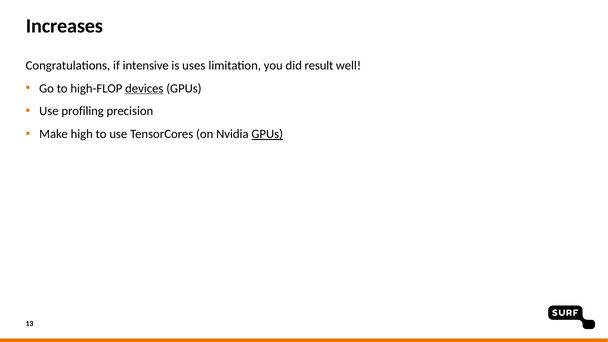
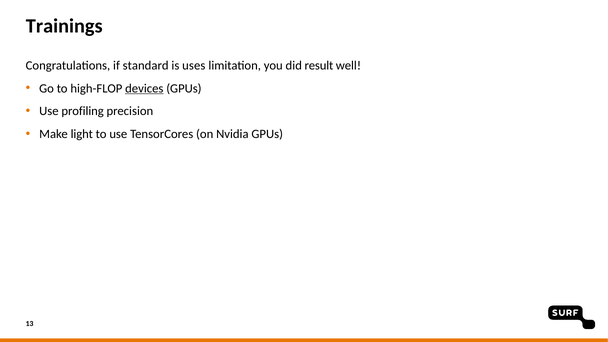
Increases: Increases -> Trainings
intensive: intensive -> standard
high: high -> light
GPUs at (267, 134) underline: present -> none
